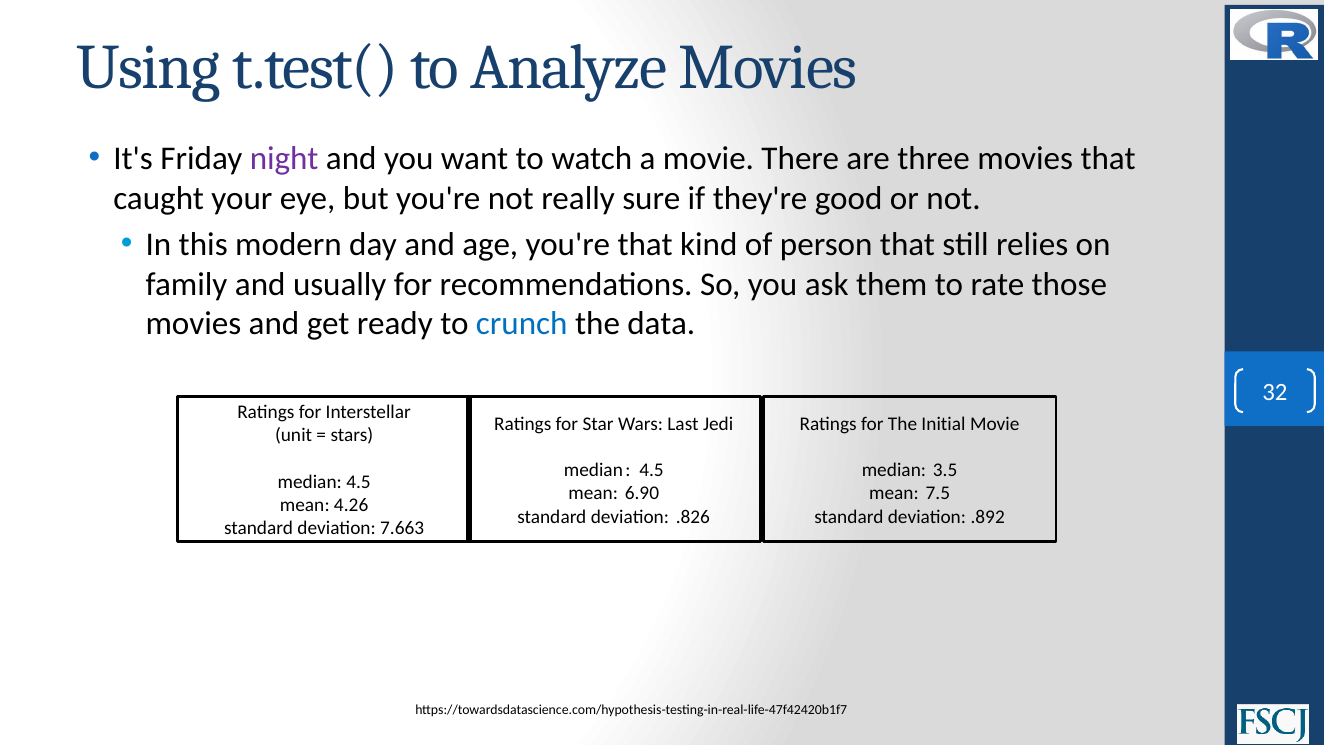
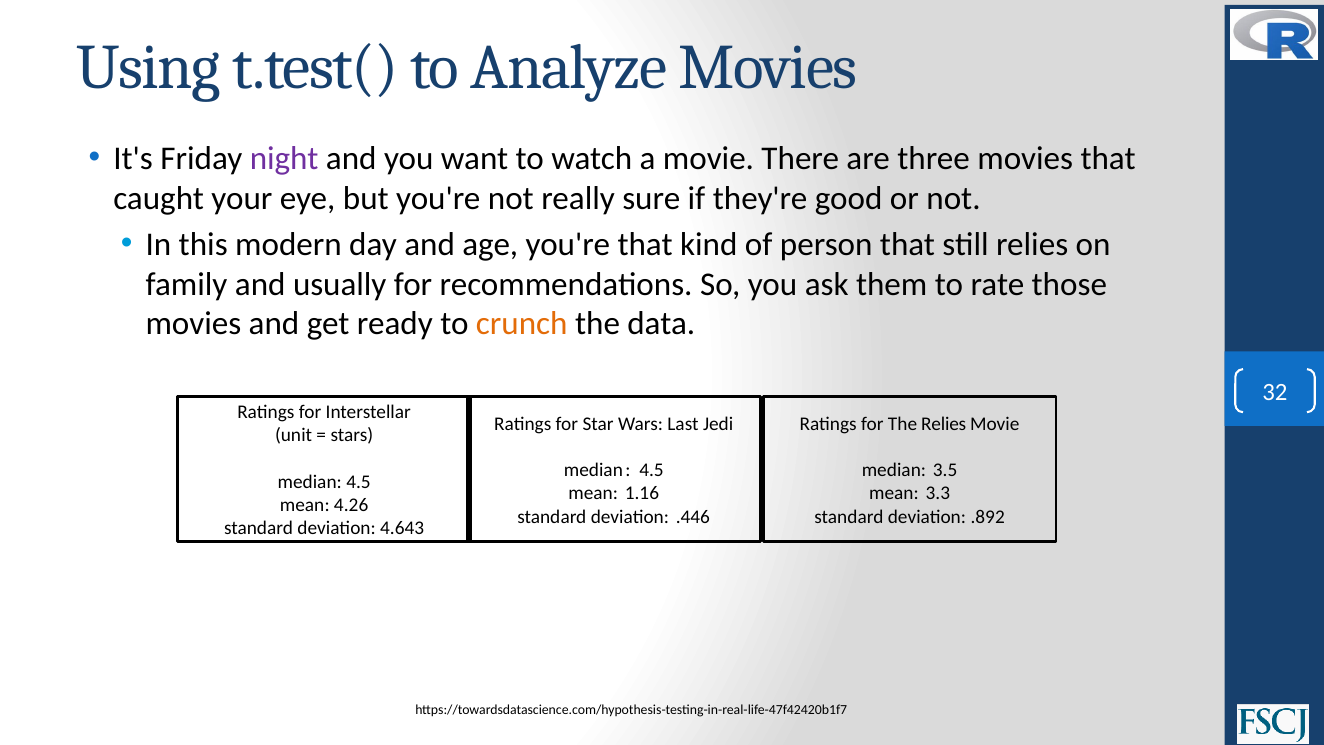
crunch colour: blue -> orange
The Initial: Initial -> Relies
6.90: 6.90 -> 1.16
7.5: 7.5 -> 3.3
.826: .826 -> .446
7.663: 7.663 -> 4.643
